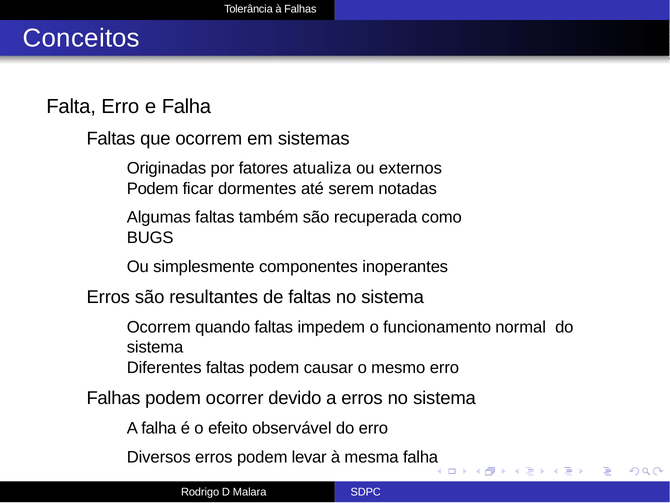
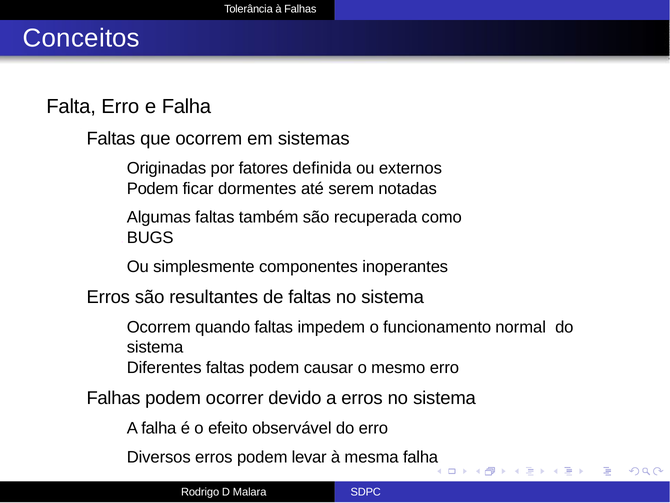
atualiza: atualiza -> definida
